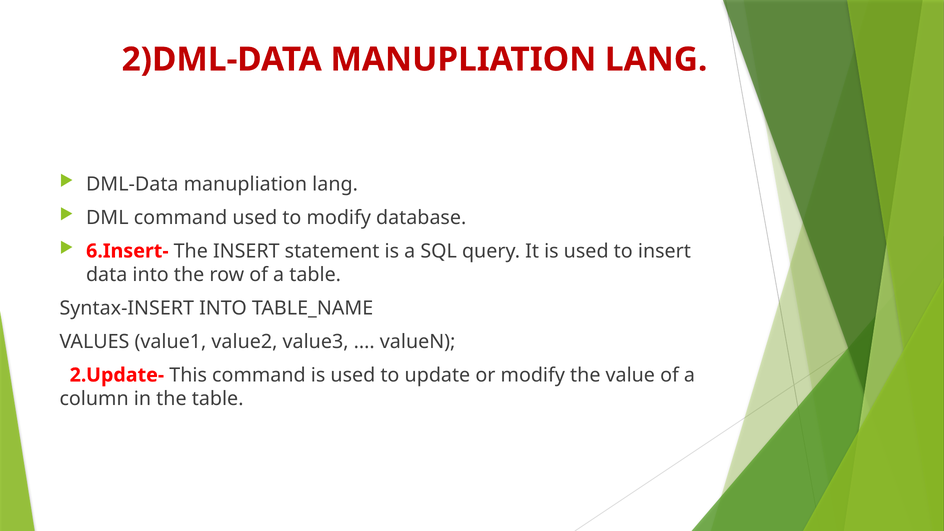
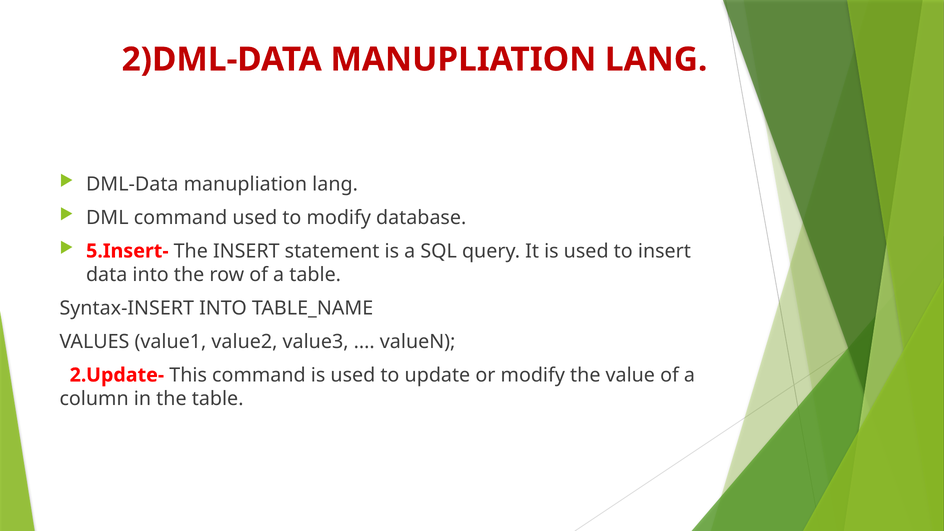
6.Insert-: 6.Insert- -> 5.Insert-
